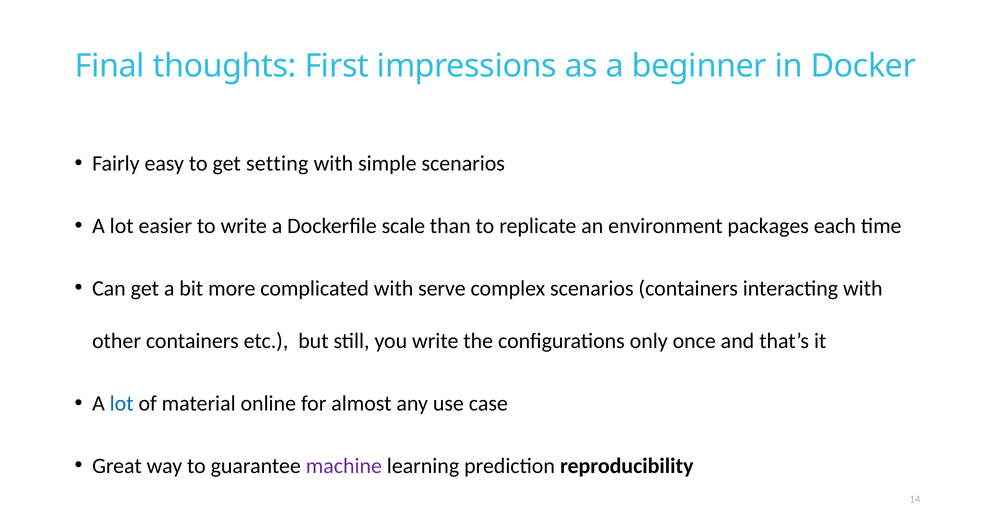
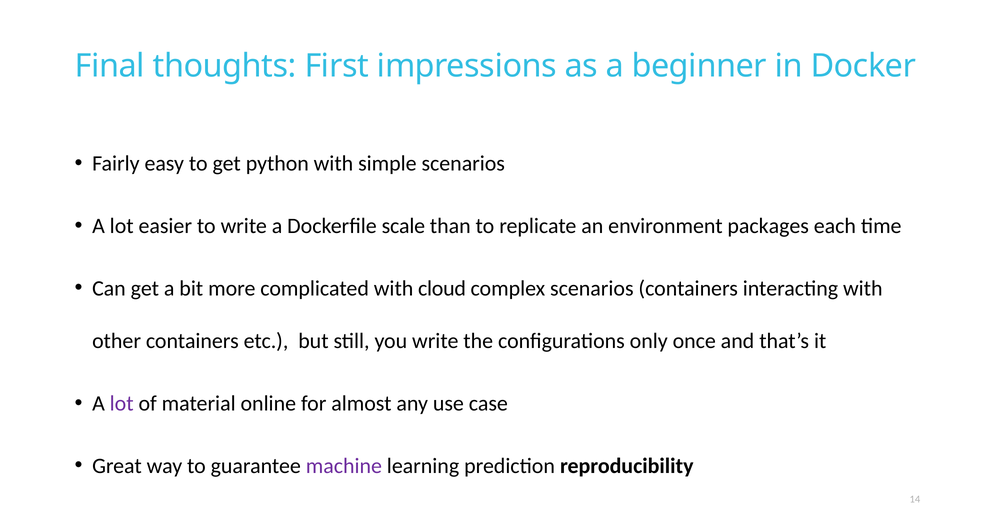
setting: setting -> python
serve: serve -> cloud
lot at (122, 403) colour: blue -> purple
